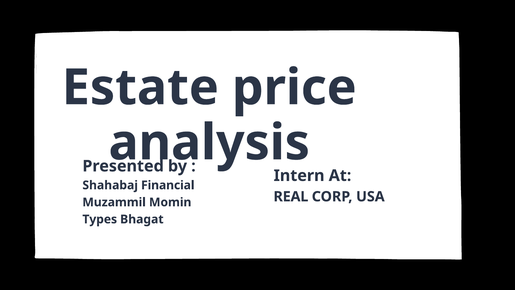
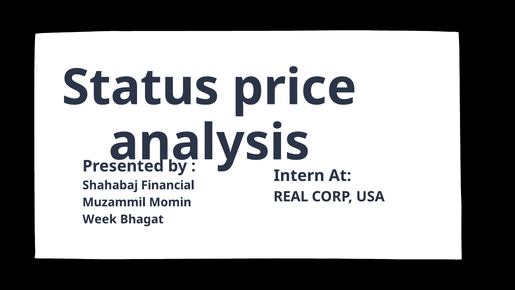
Estate: Estate -> Status
Types: Types -> Week
